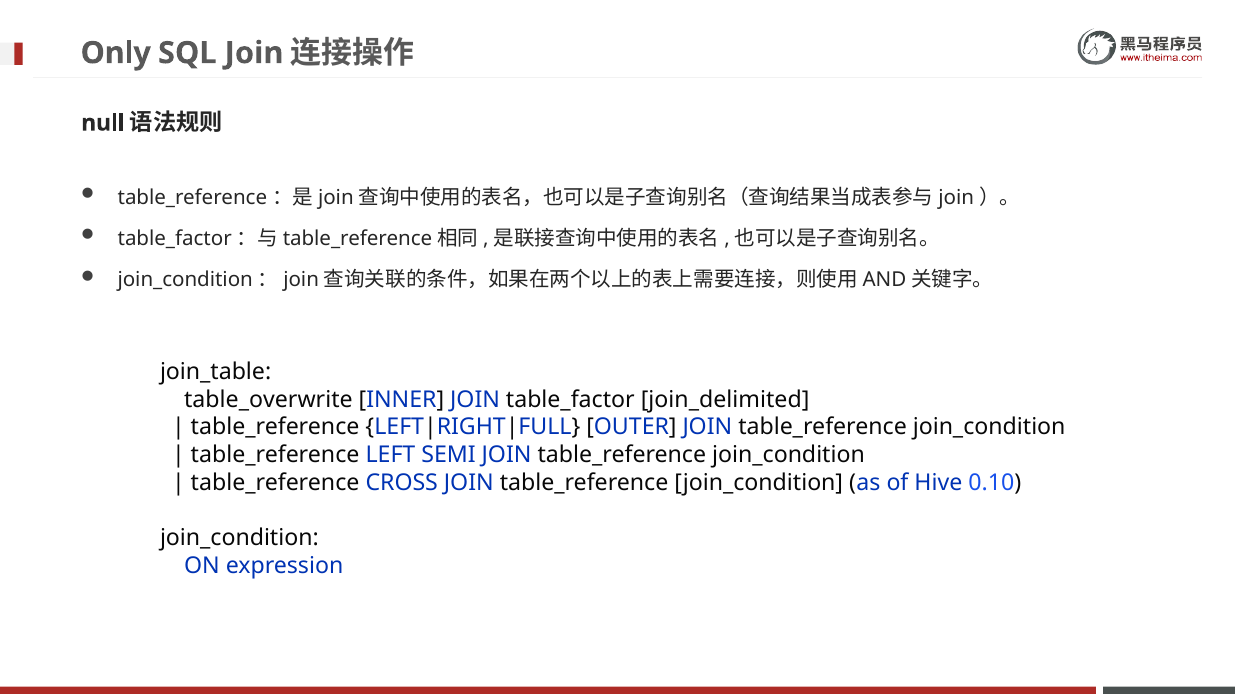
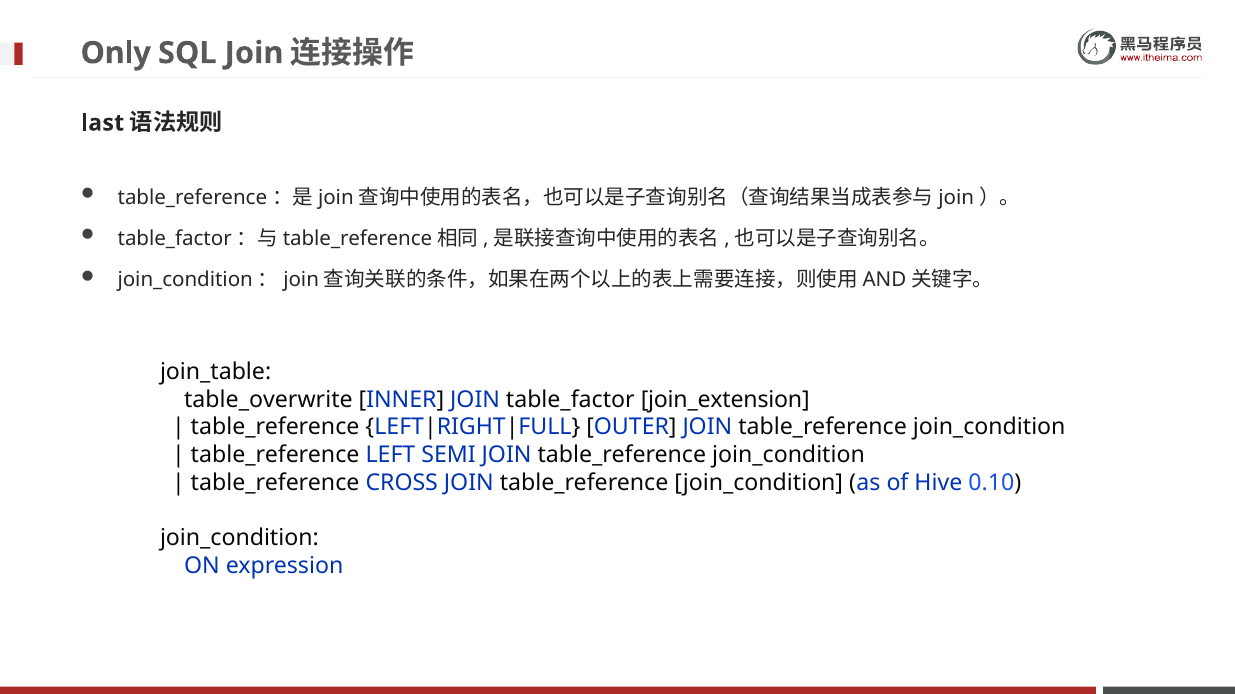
null: null -> last
join_delimited: join_delimited -> join_extension
